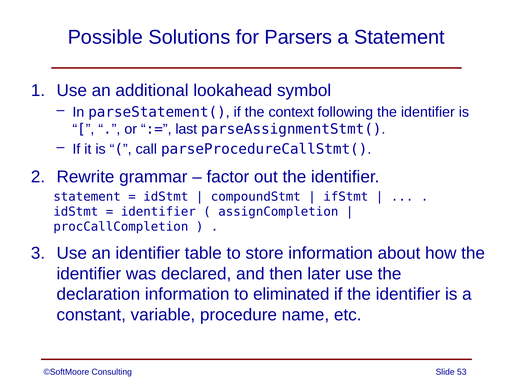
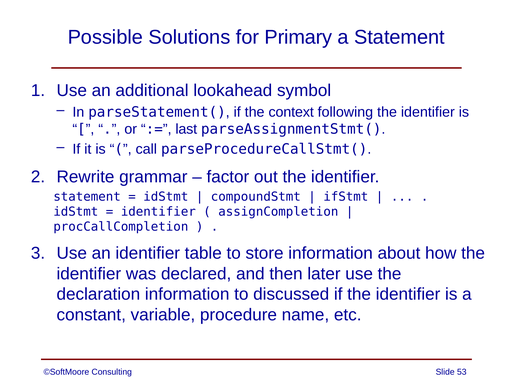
Parsers: Parsers -> Primary
eliminated: eliminated -> discussed
